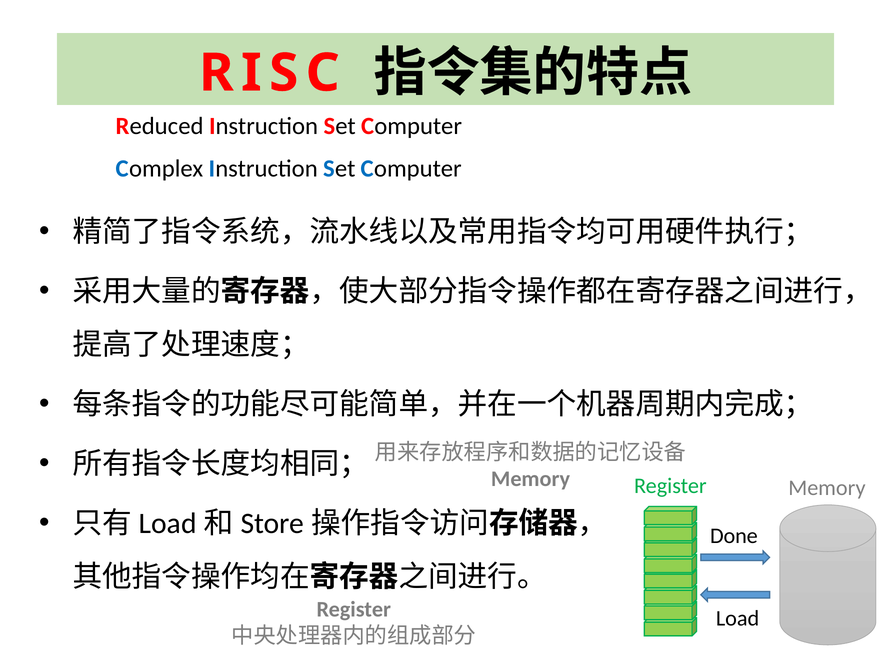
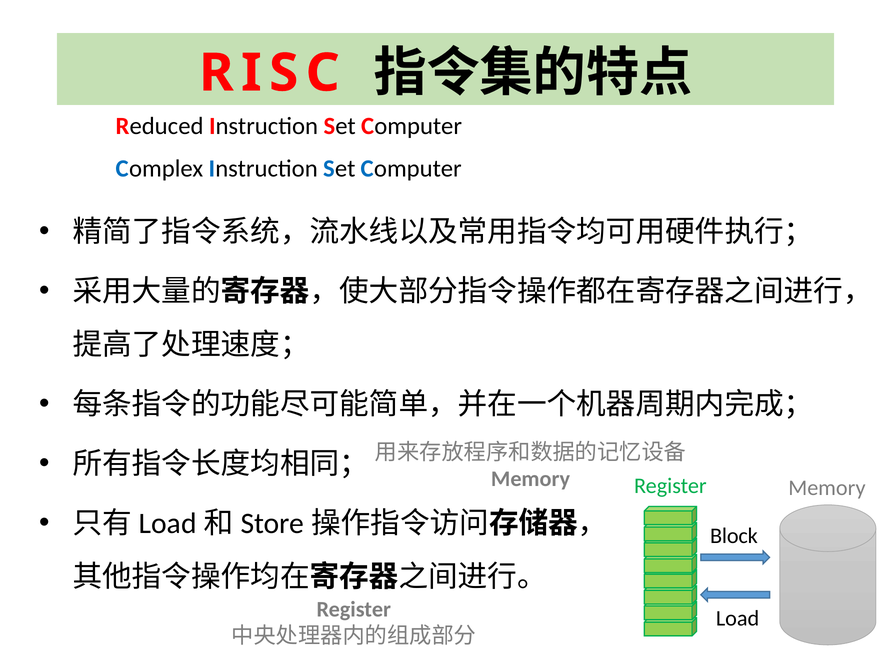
Done: Done -> Block
